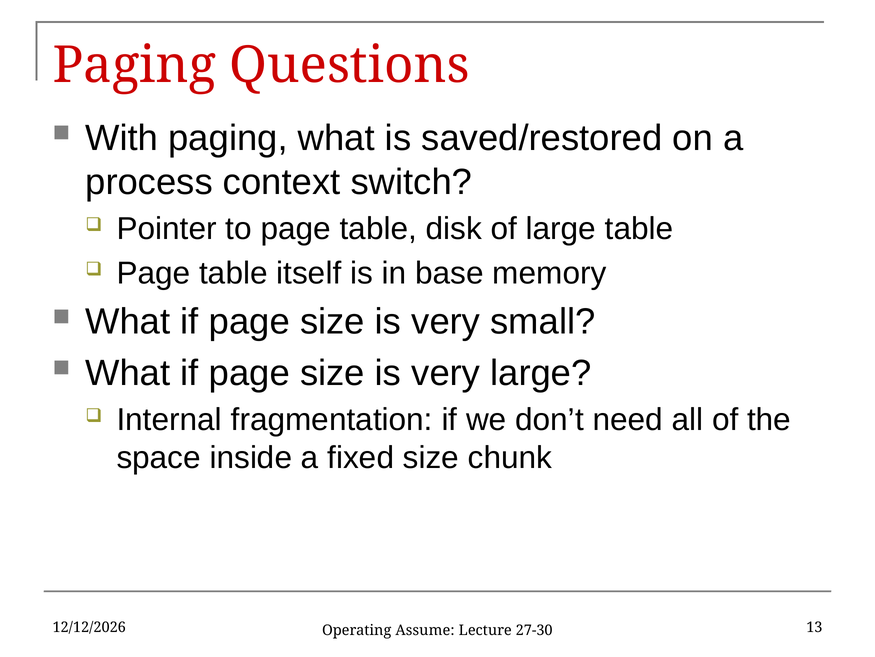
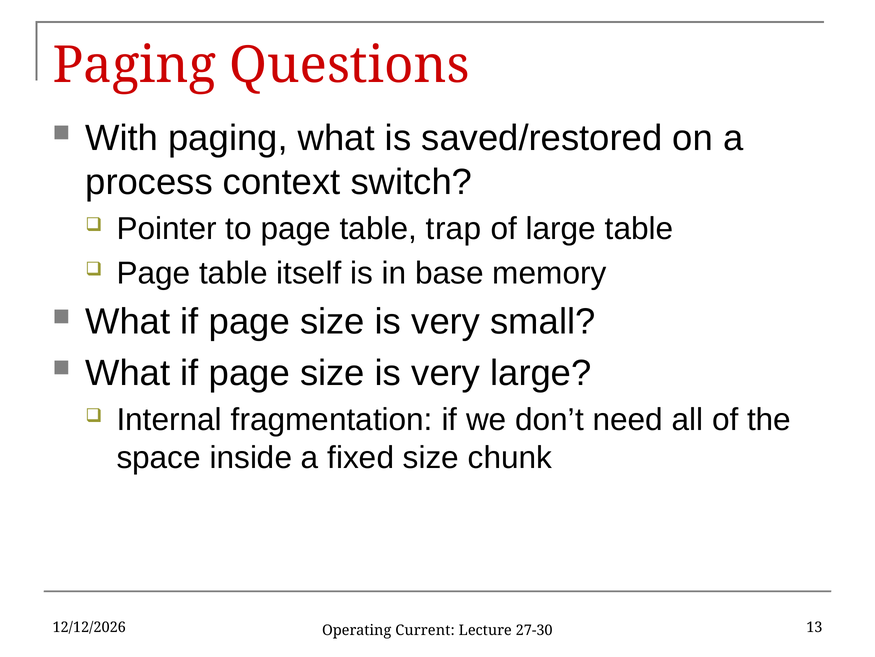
disk: disk -> trap
Assume: Assume -> Current
